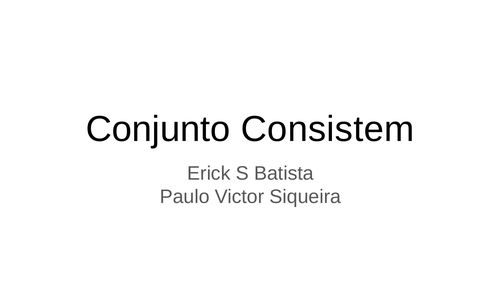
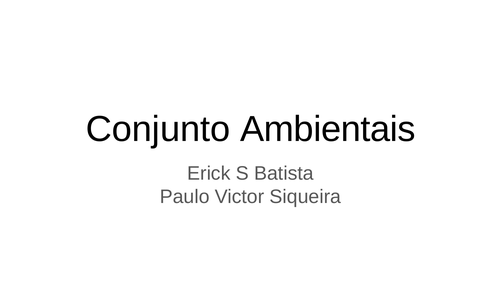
Consistem: Consistem -> Ambientais
